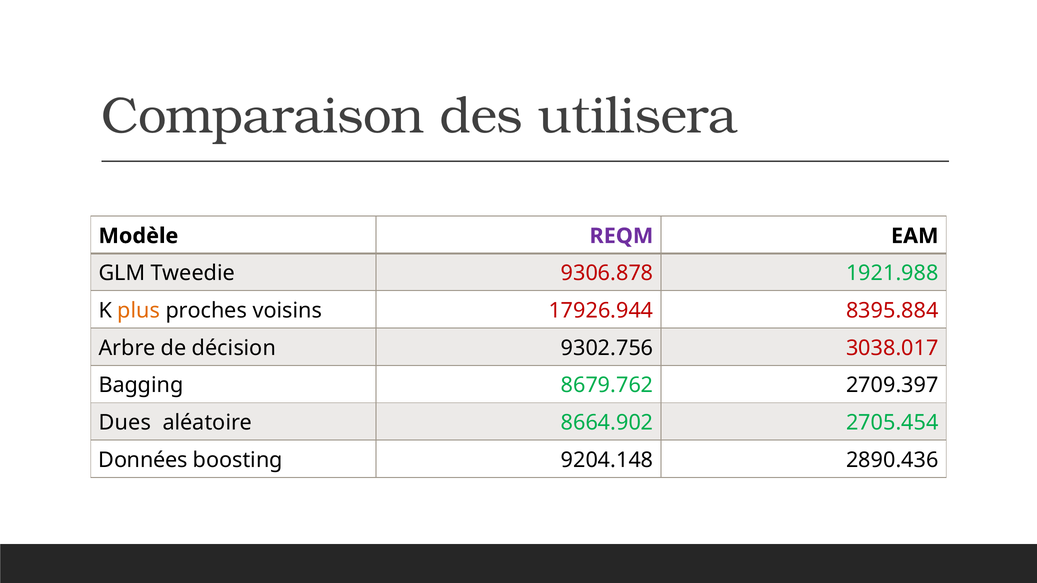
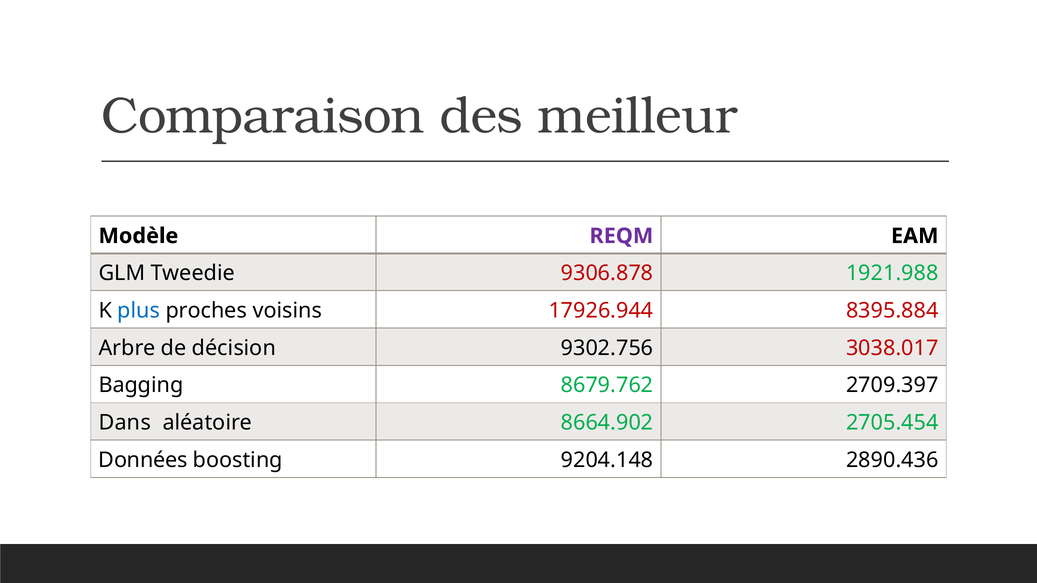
utilisera: utilisera -> meilleur
plus colour: orange -> blue
Dues: Dues -> Dans
